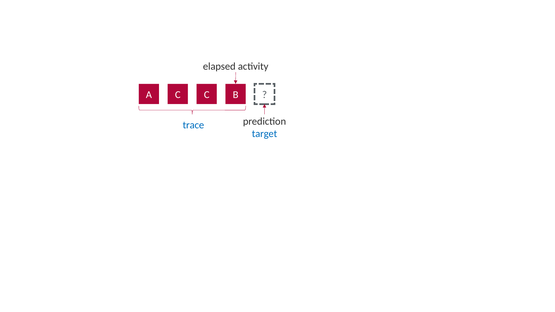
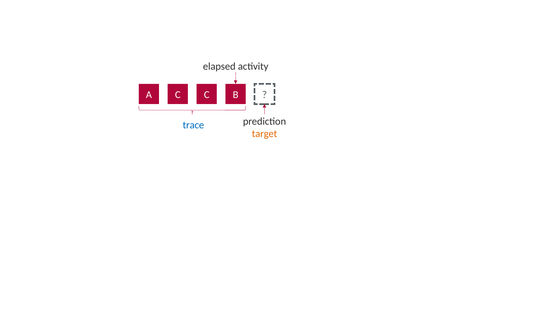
target colour: blue -> orange
